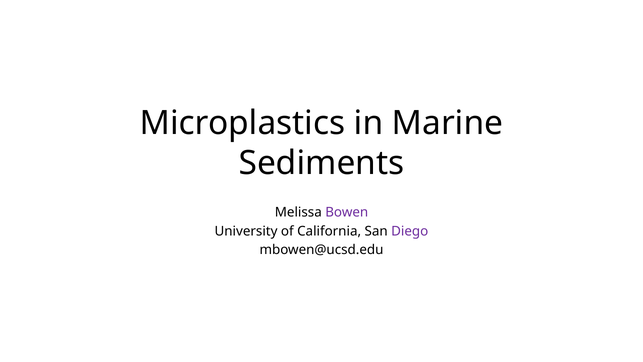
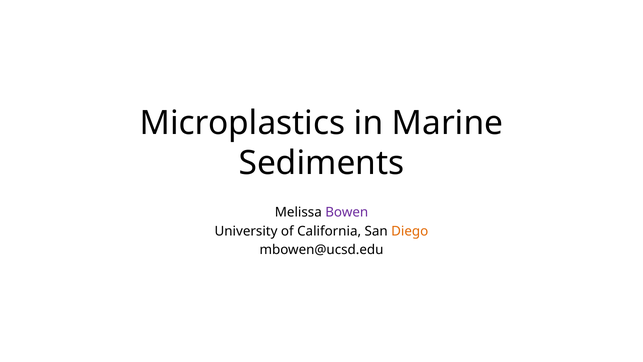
Diego colour: purple -> orange
